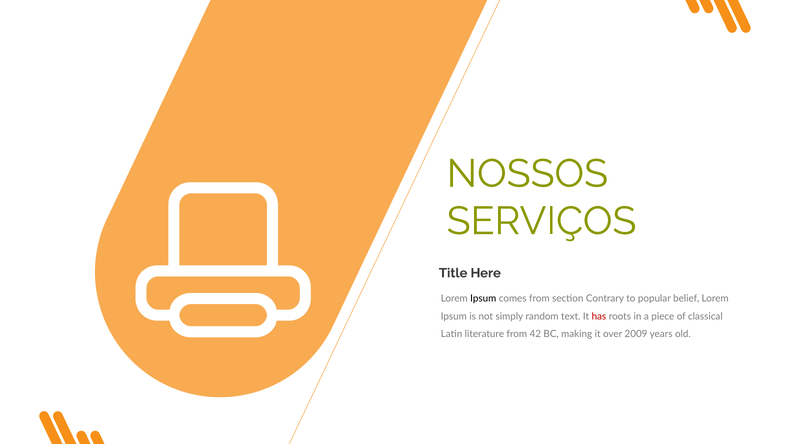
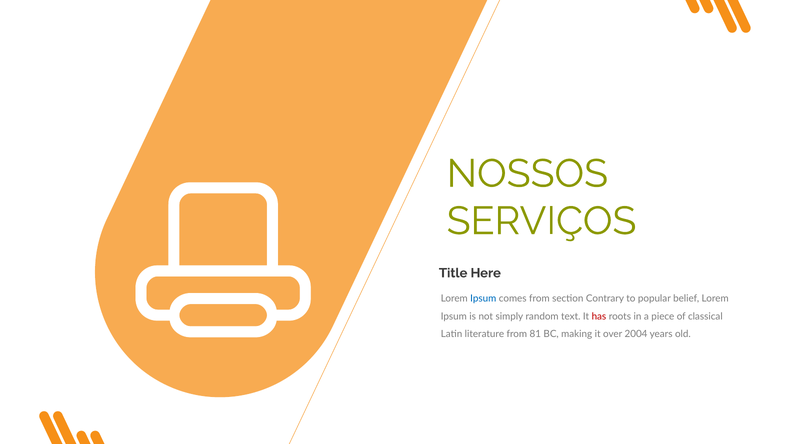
Ipsum at (483, 299) colour: black -> blue
42: 42 -> 81
2009: 2009 -> 2004
